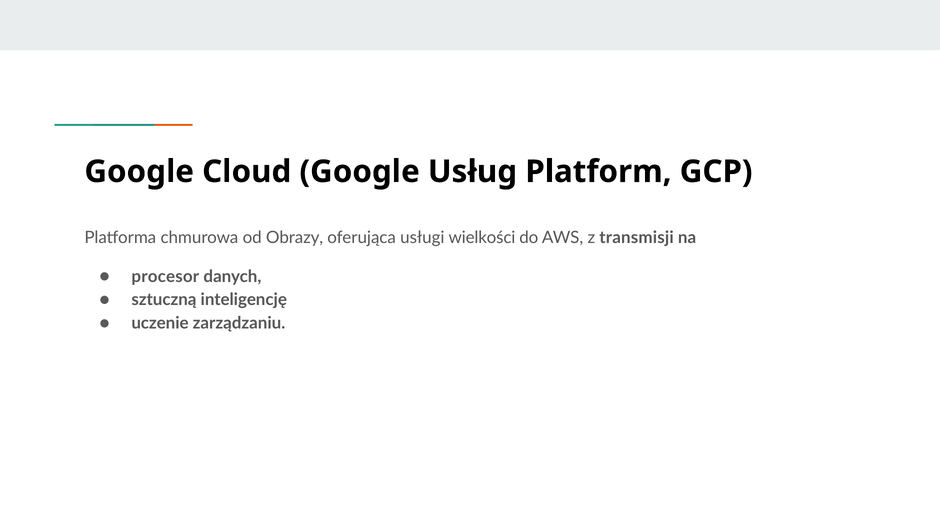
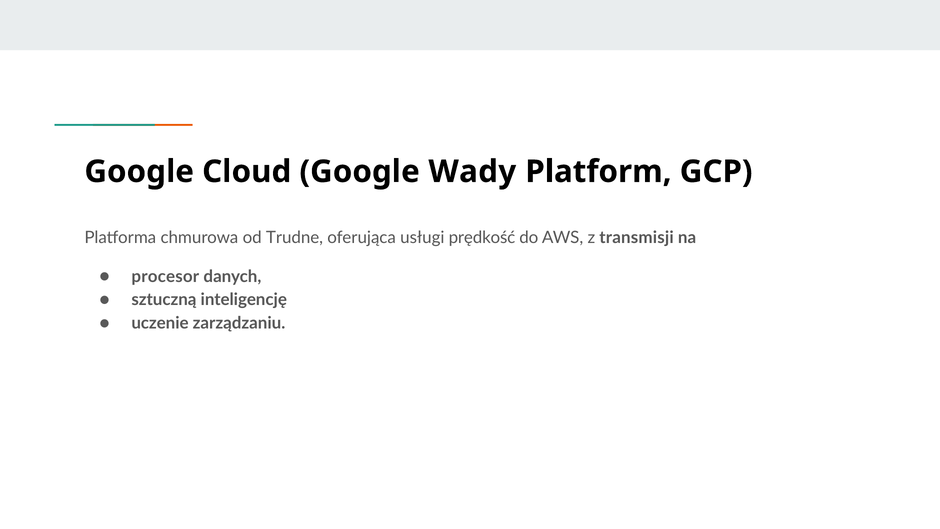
Usług: Usług -> Wady
Obrazy: Obrazy -> Trudne
wielkości: wielkości -> prędkość
